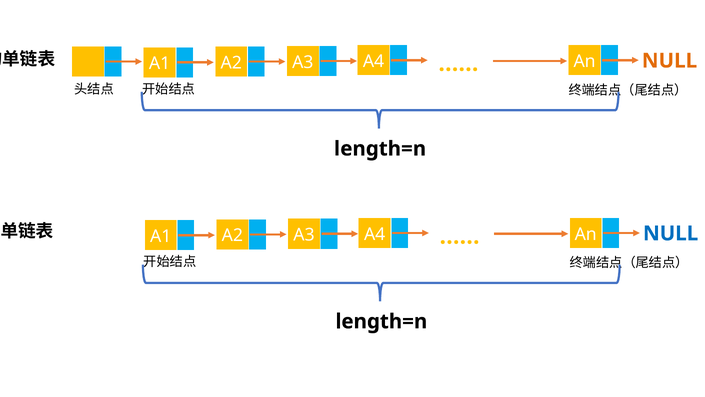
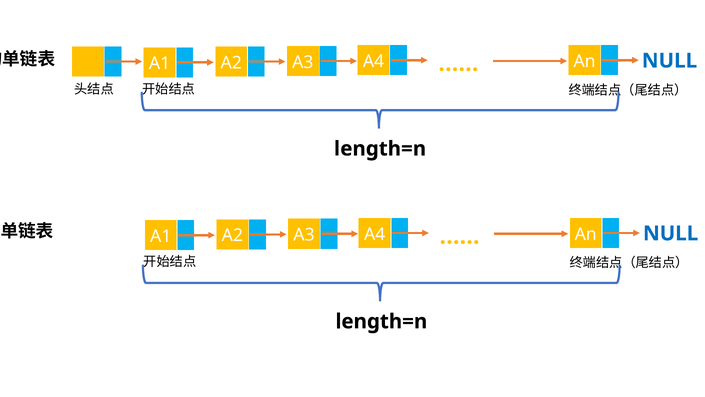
NULL at (669, 61) colour: orange -> blue
